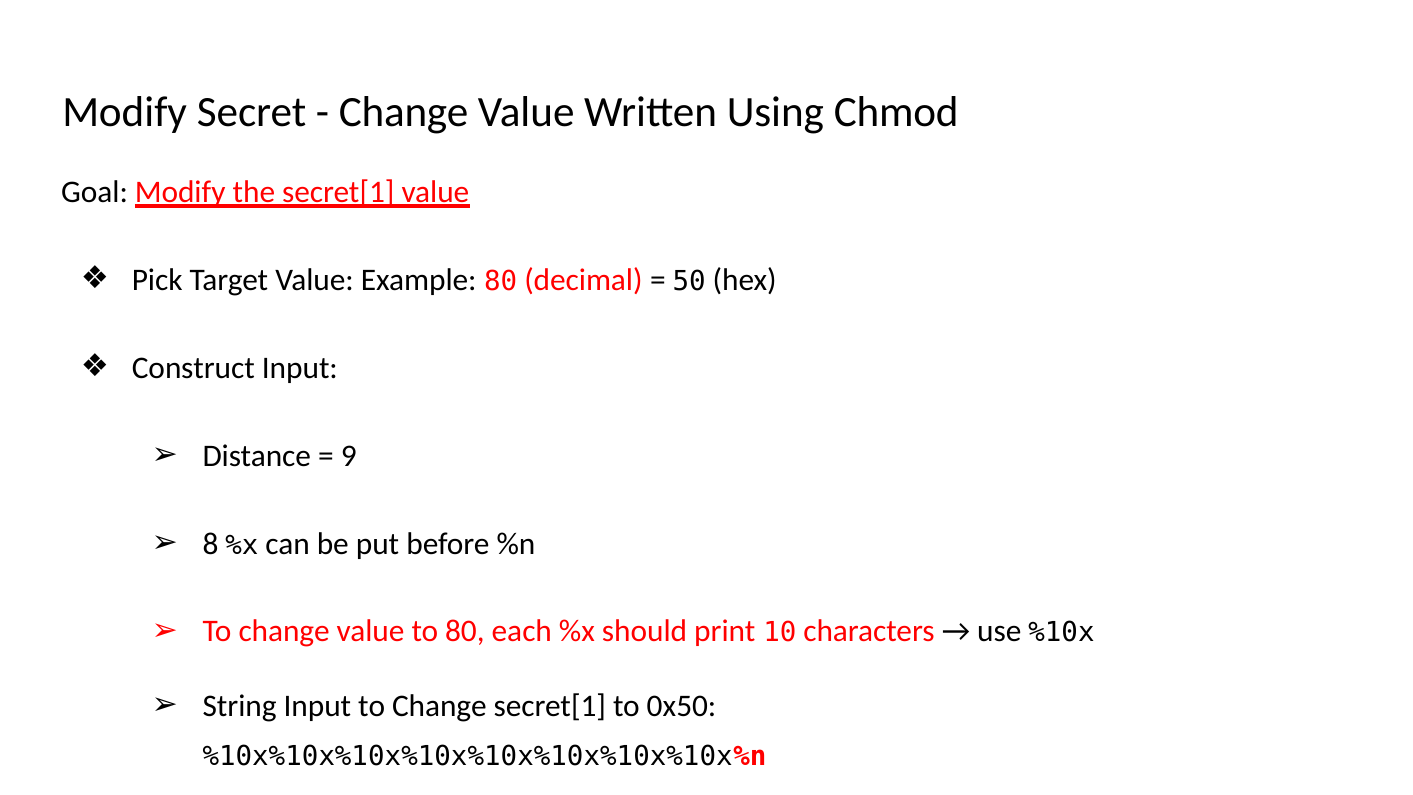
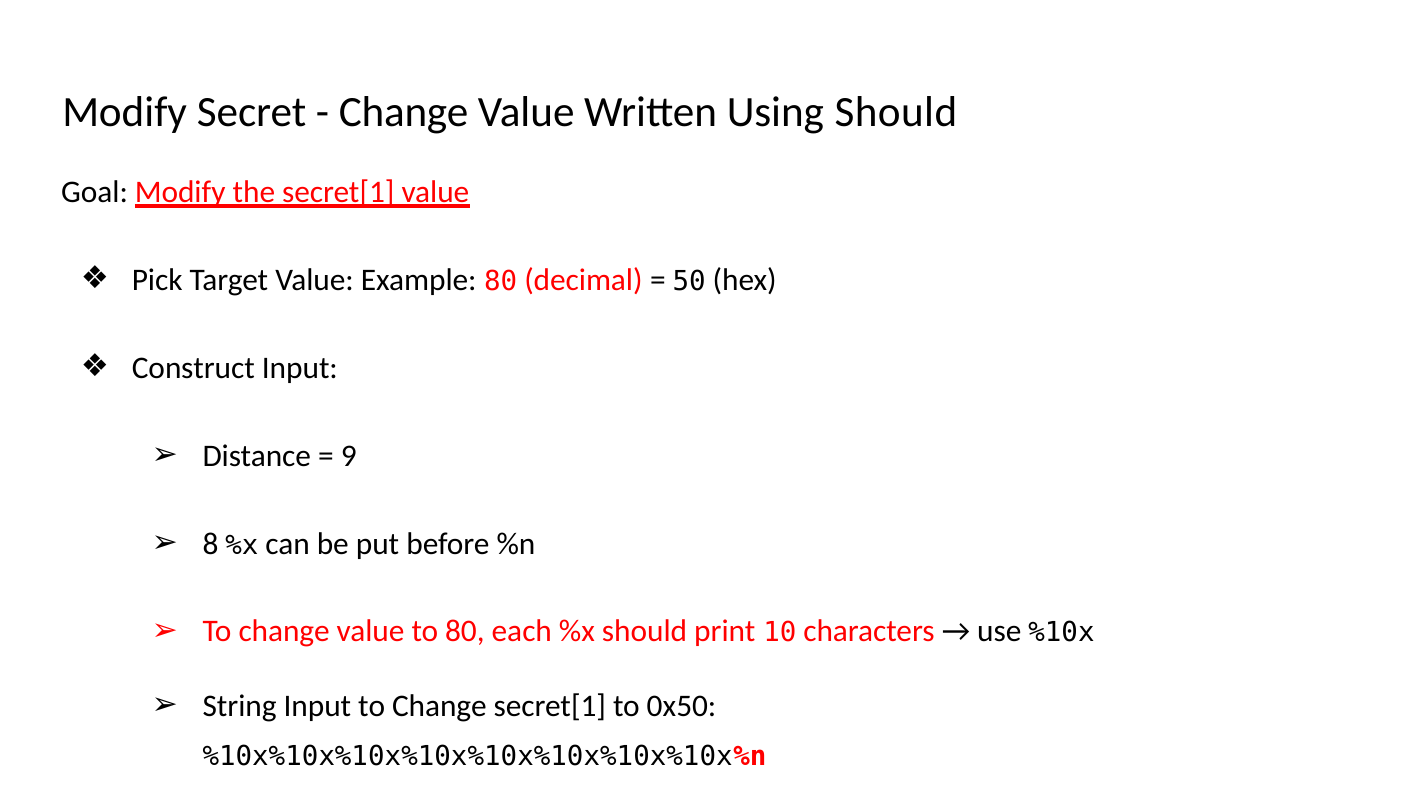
Using Chmod: Chmod -> Should
